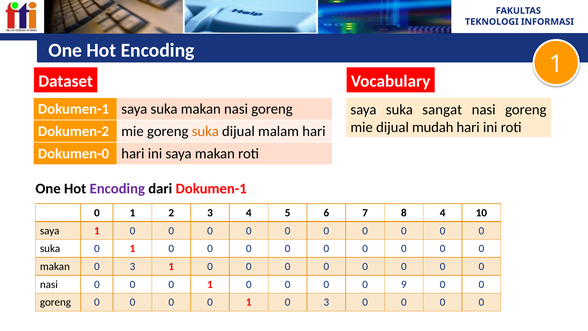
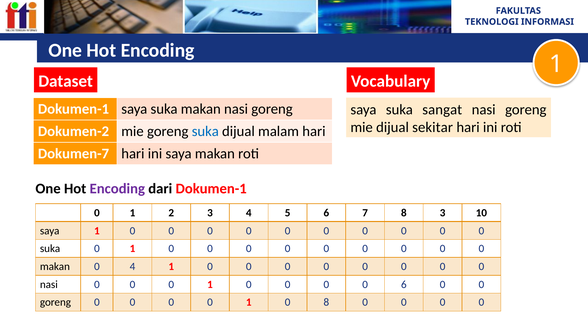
mudah: mudah -> sekitar
suka at (205, 131) colour: orange -> blue
Dokumen-0: Dokumen-0 -> Dokumen-7
8 4: 4 -> 3
makan 0 3: 3 -> 4
0 9: 9 -> 6
1 0 3: 3 -> 8
